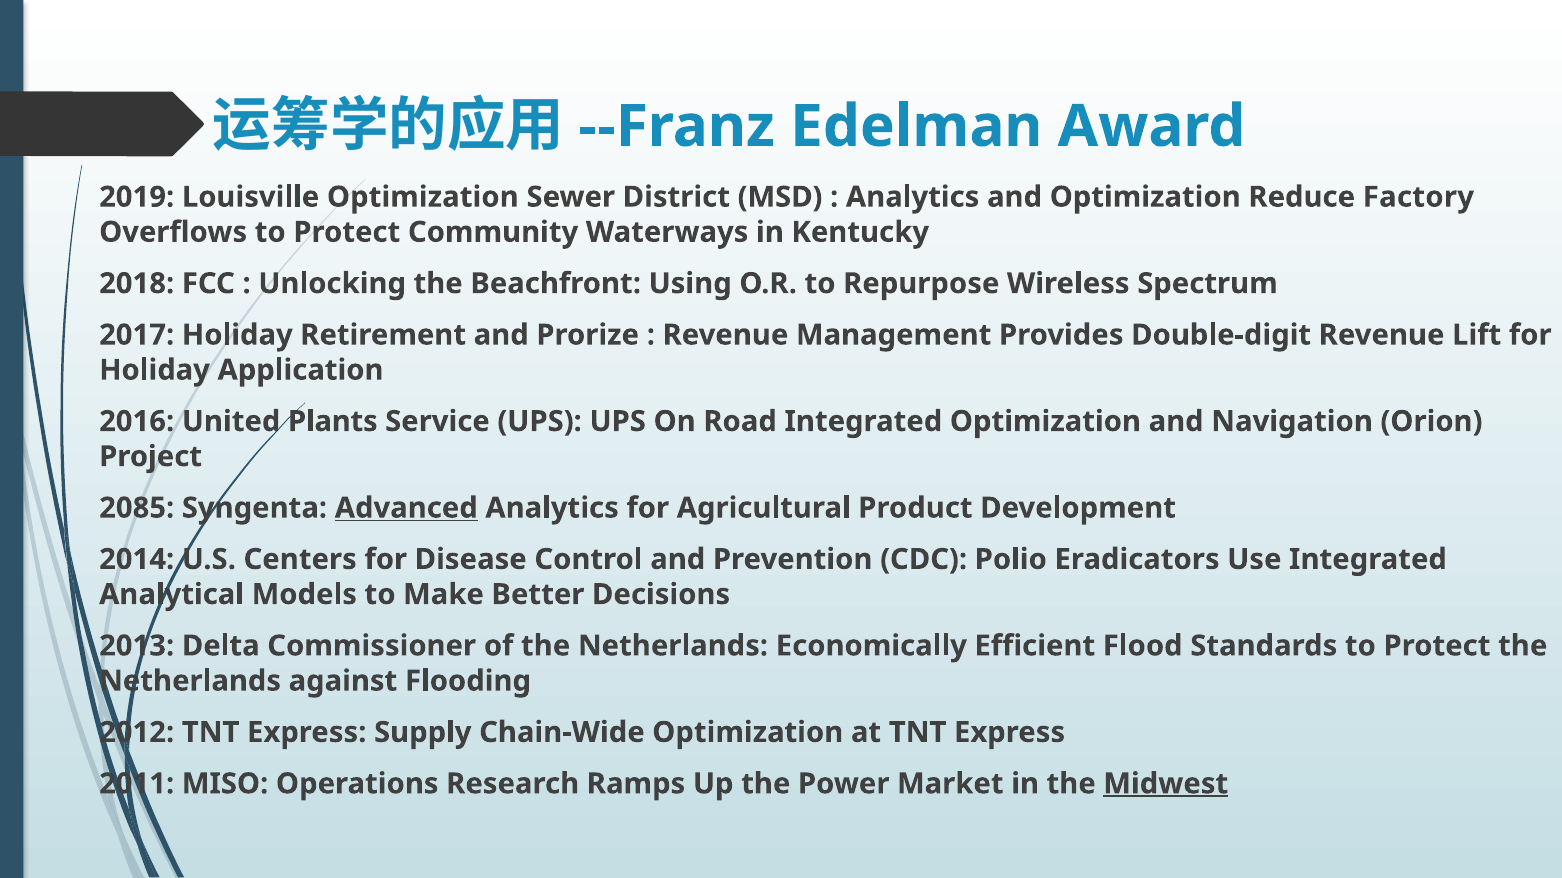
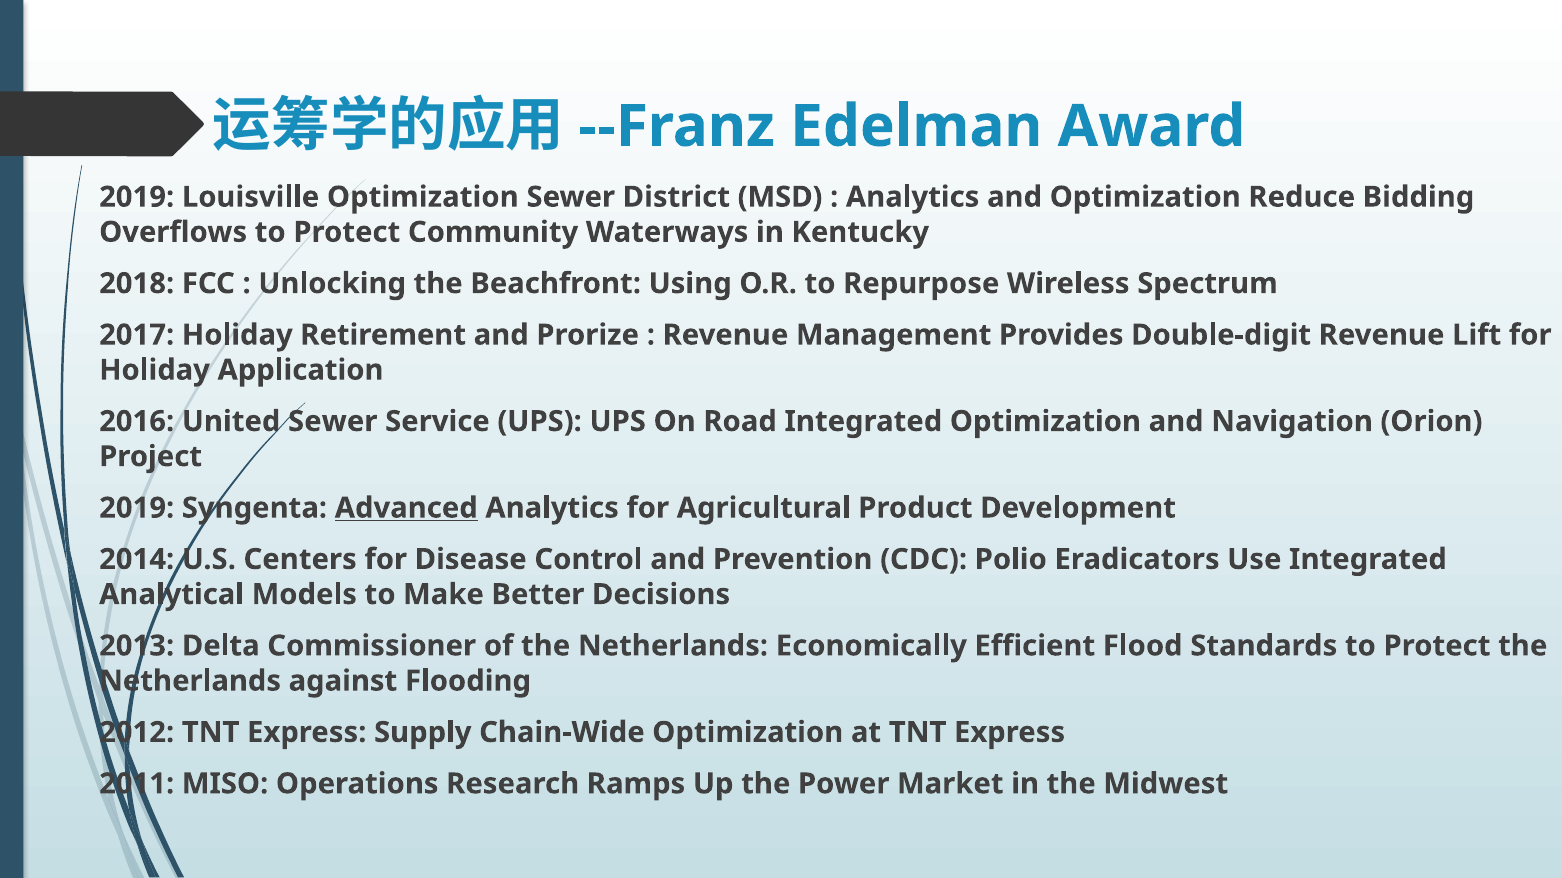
Factory: Factory -> Bidding
United Plants: Plants -> Sewer
2085 at (137, 508): 2085 -> 2019
Midwest underline: present -> none
